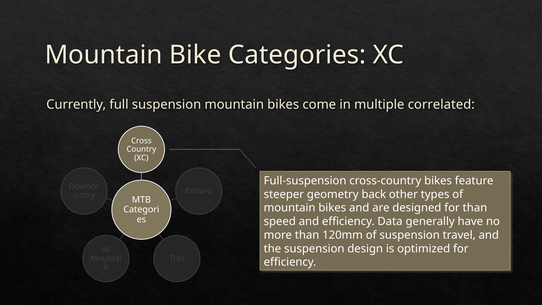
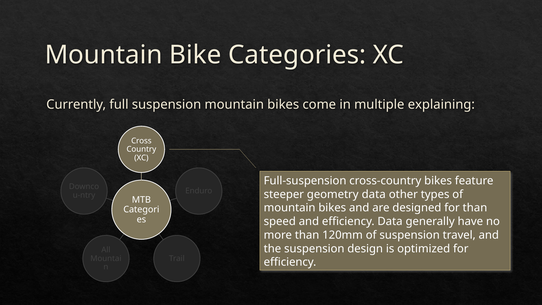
correlated: correlated -> explaining
geometry back: back -> data
